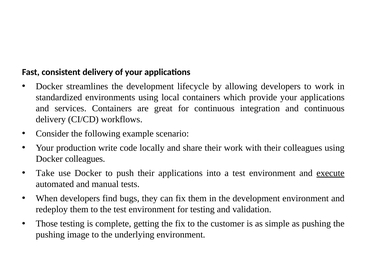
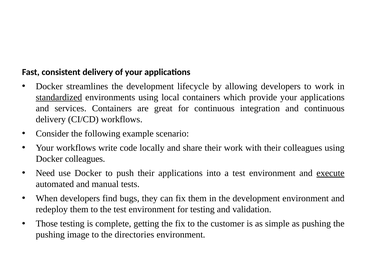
standardized underline: none -> present
Your production: production -> workflows
Take: Take -> Need
underlying: underlying -> directories
